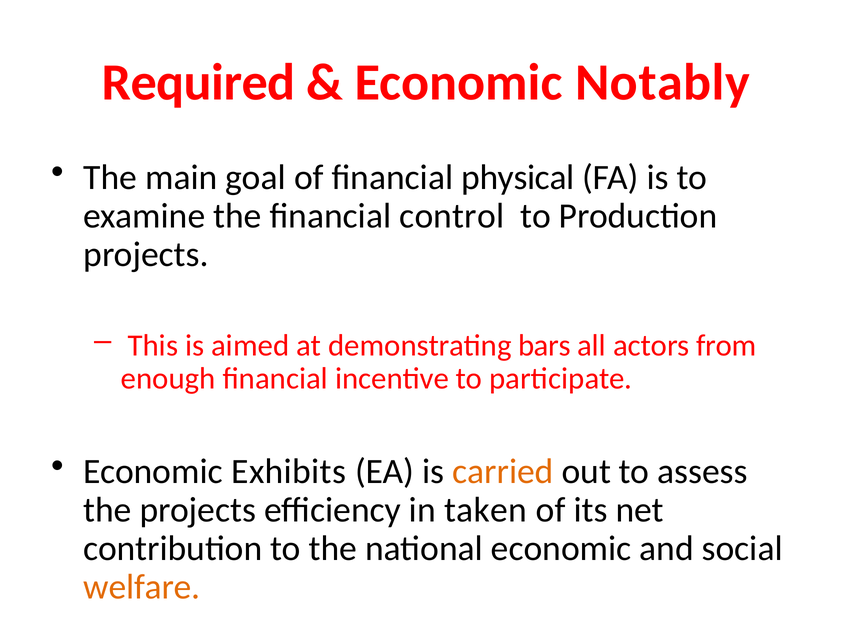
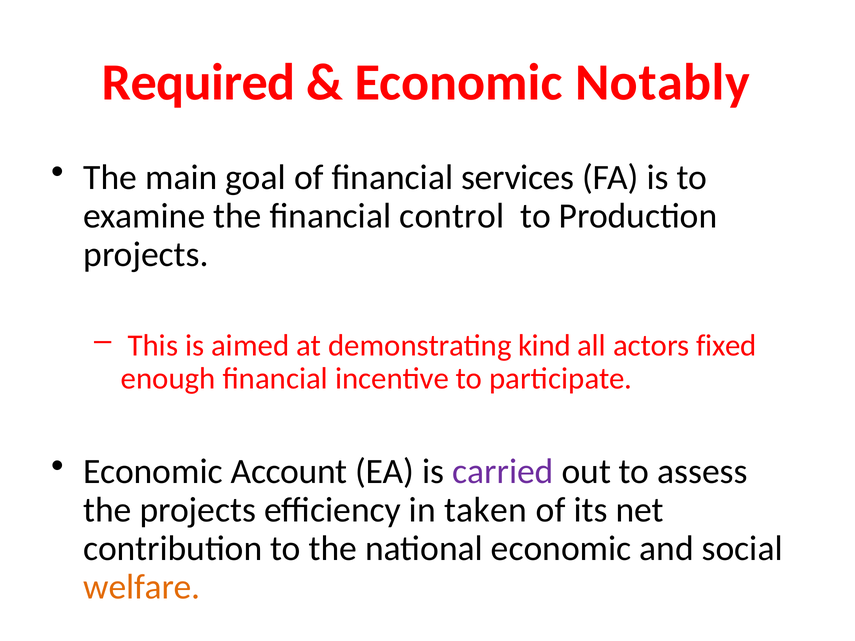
physical: physical -> services
bars: bars -> kind
from: from -> fixed
Exhibits: Exhibits -> Account
carried colour: orange -> purple
